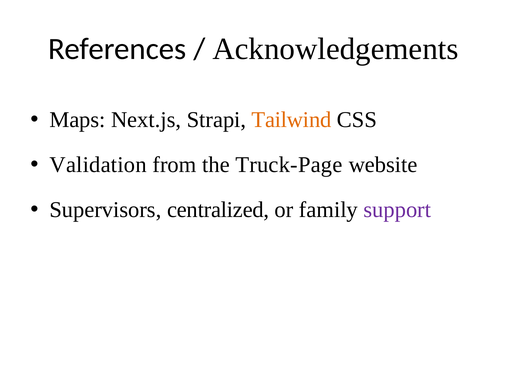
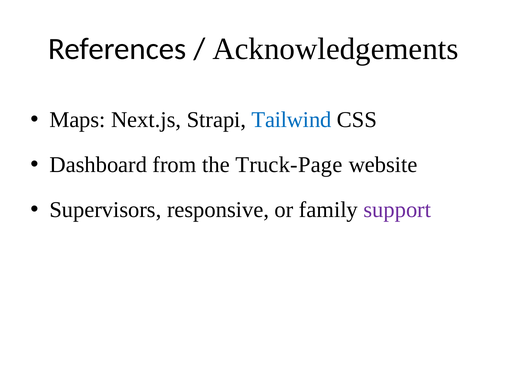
Tailwind colour: orange -> blue
Validation: Validation -> Dashboard
centralized: centralized -> responsive
